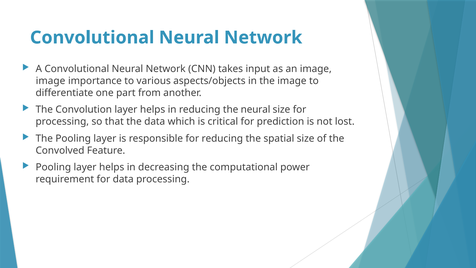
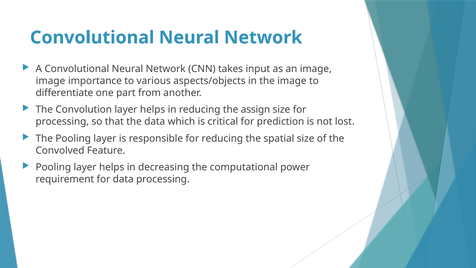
the neural: neural -> assign
